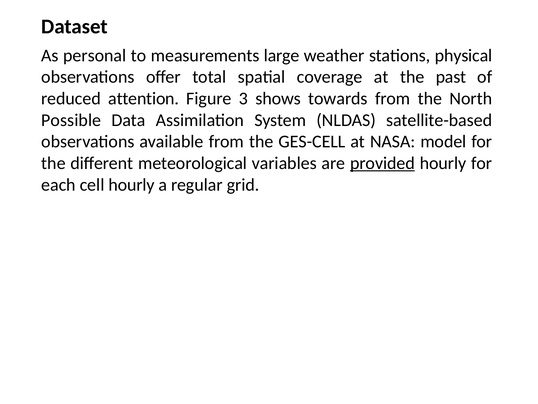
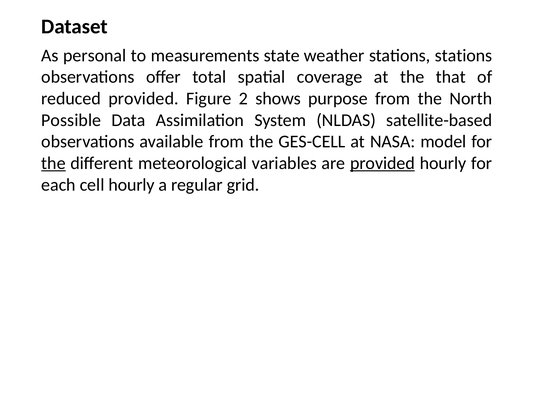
large: large -> state
stations physical: physical -> stations
past: past -> that
reduced attention: attention -> provided
3: 3 -> 2
towards: towards -> purpose
the at (53, 163) underline: none -> present
